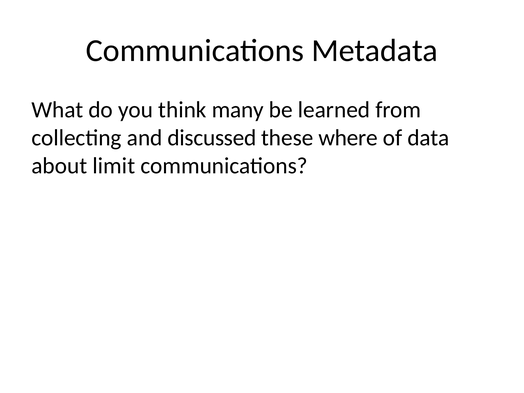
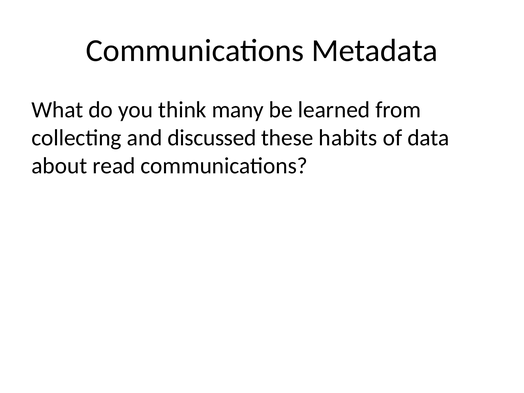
where: where -> habits
limit: limit -> read
